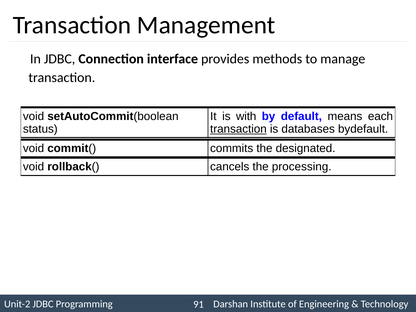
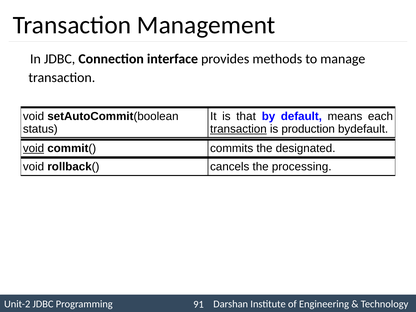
with: with -> that
databases: databases -> production
void at (34, 148) underline: none -> present
